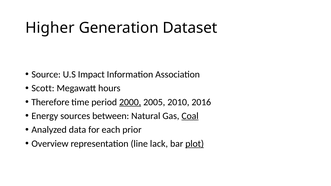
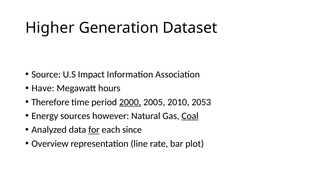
Scott: Scott -> Have
2016: 2016 -> 2053
between: between -> however
for underline: none -> present
prior: prior -> since
lack: lack -> rate
plot underline: present -> none
